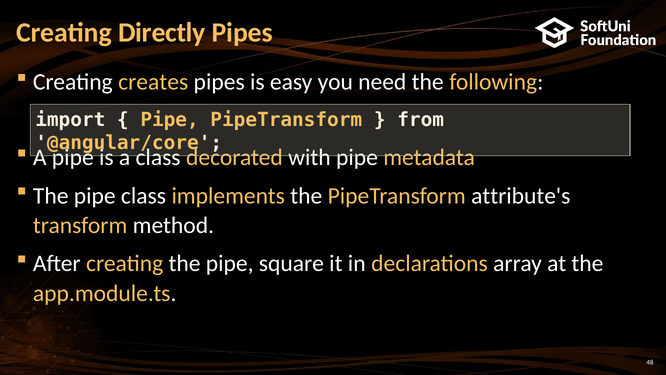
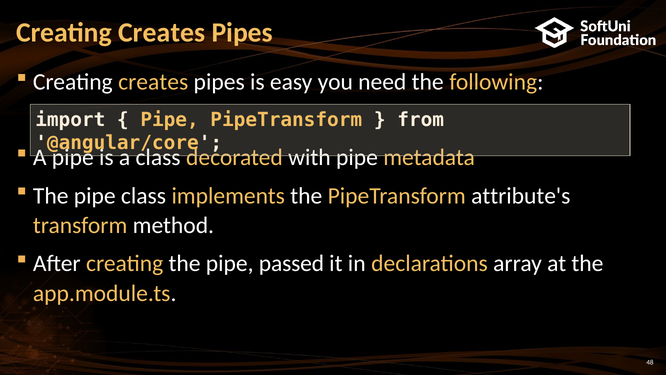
Directly at (162, 32): Directly -> Creates
square: square -> passed
